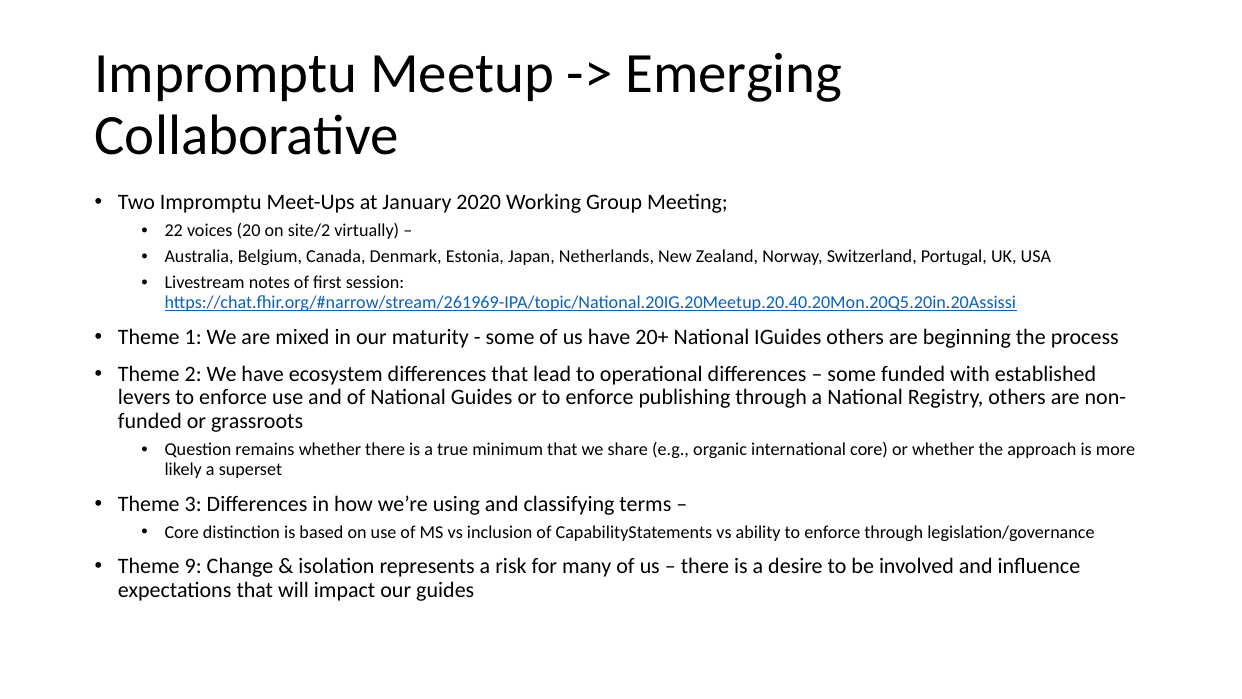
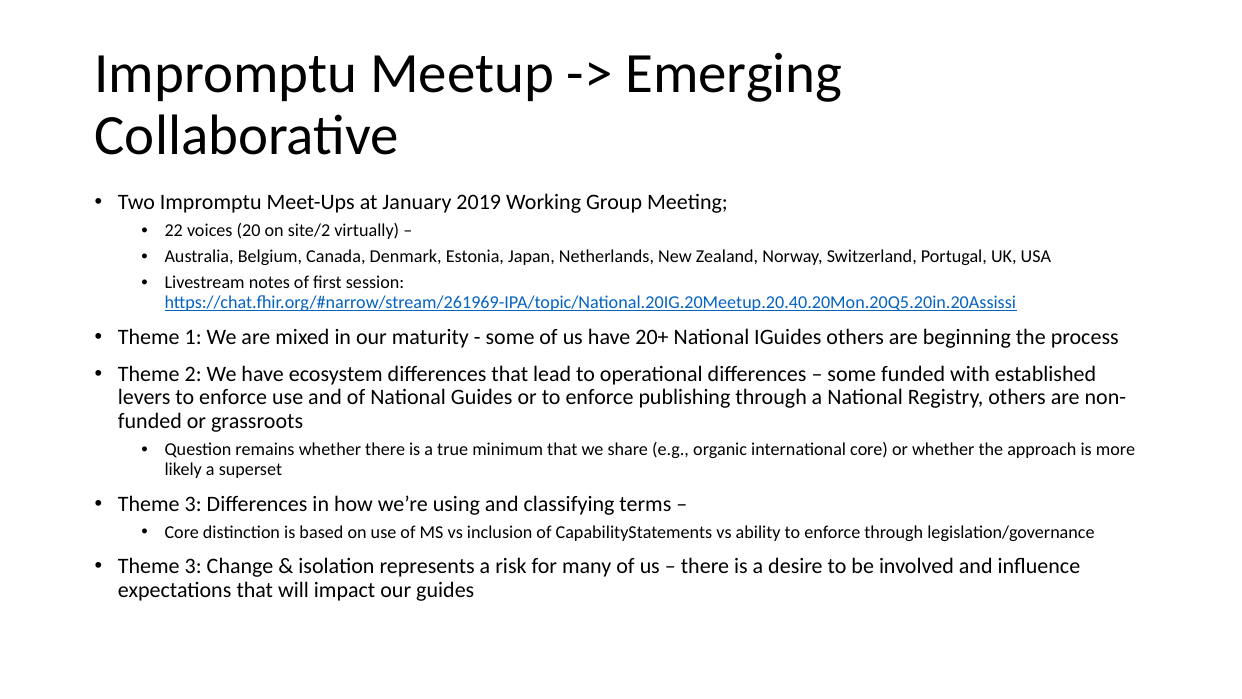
2020: 2020 -> 2019
9 at (193, 566): 9 -> 3
